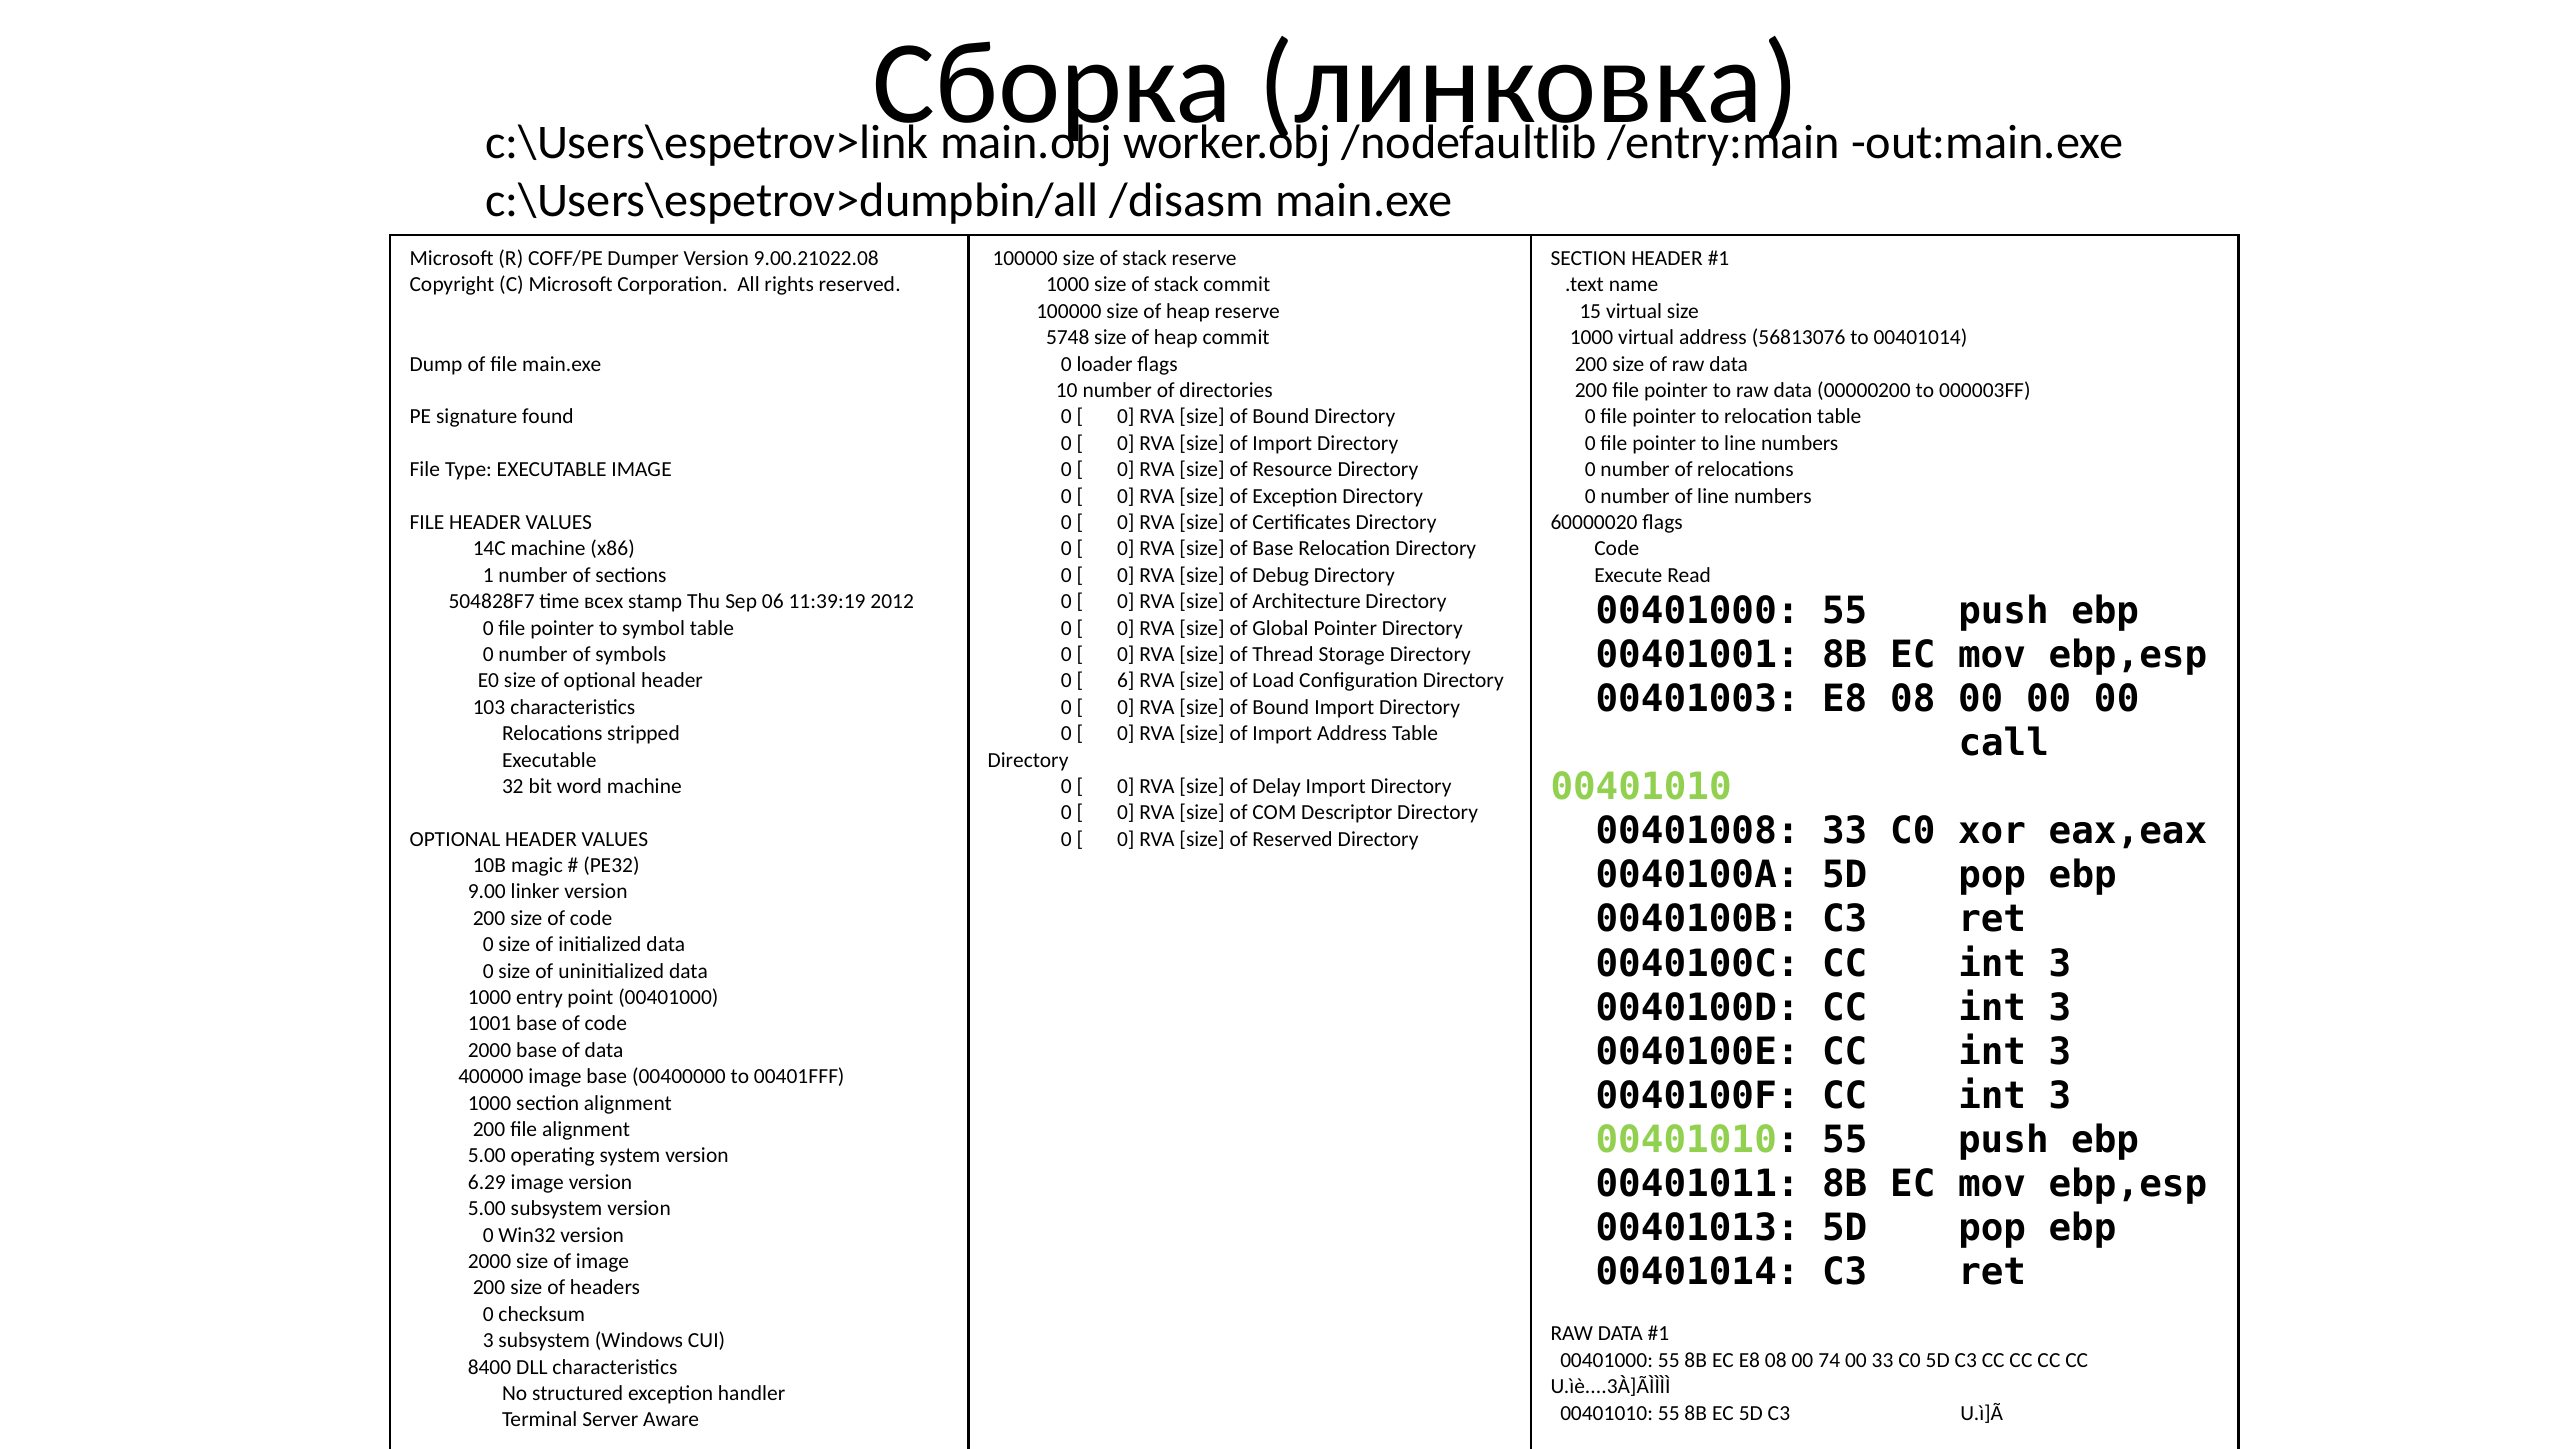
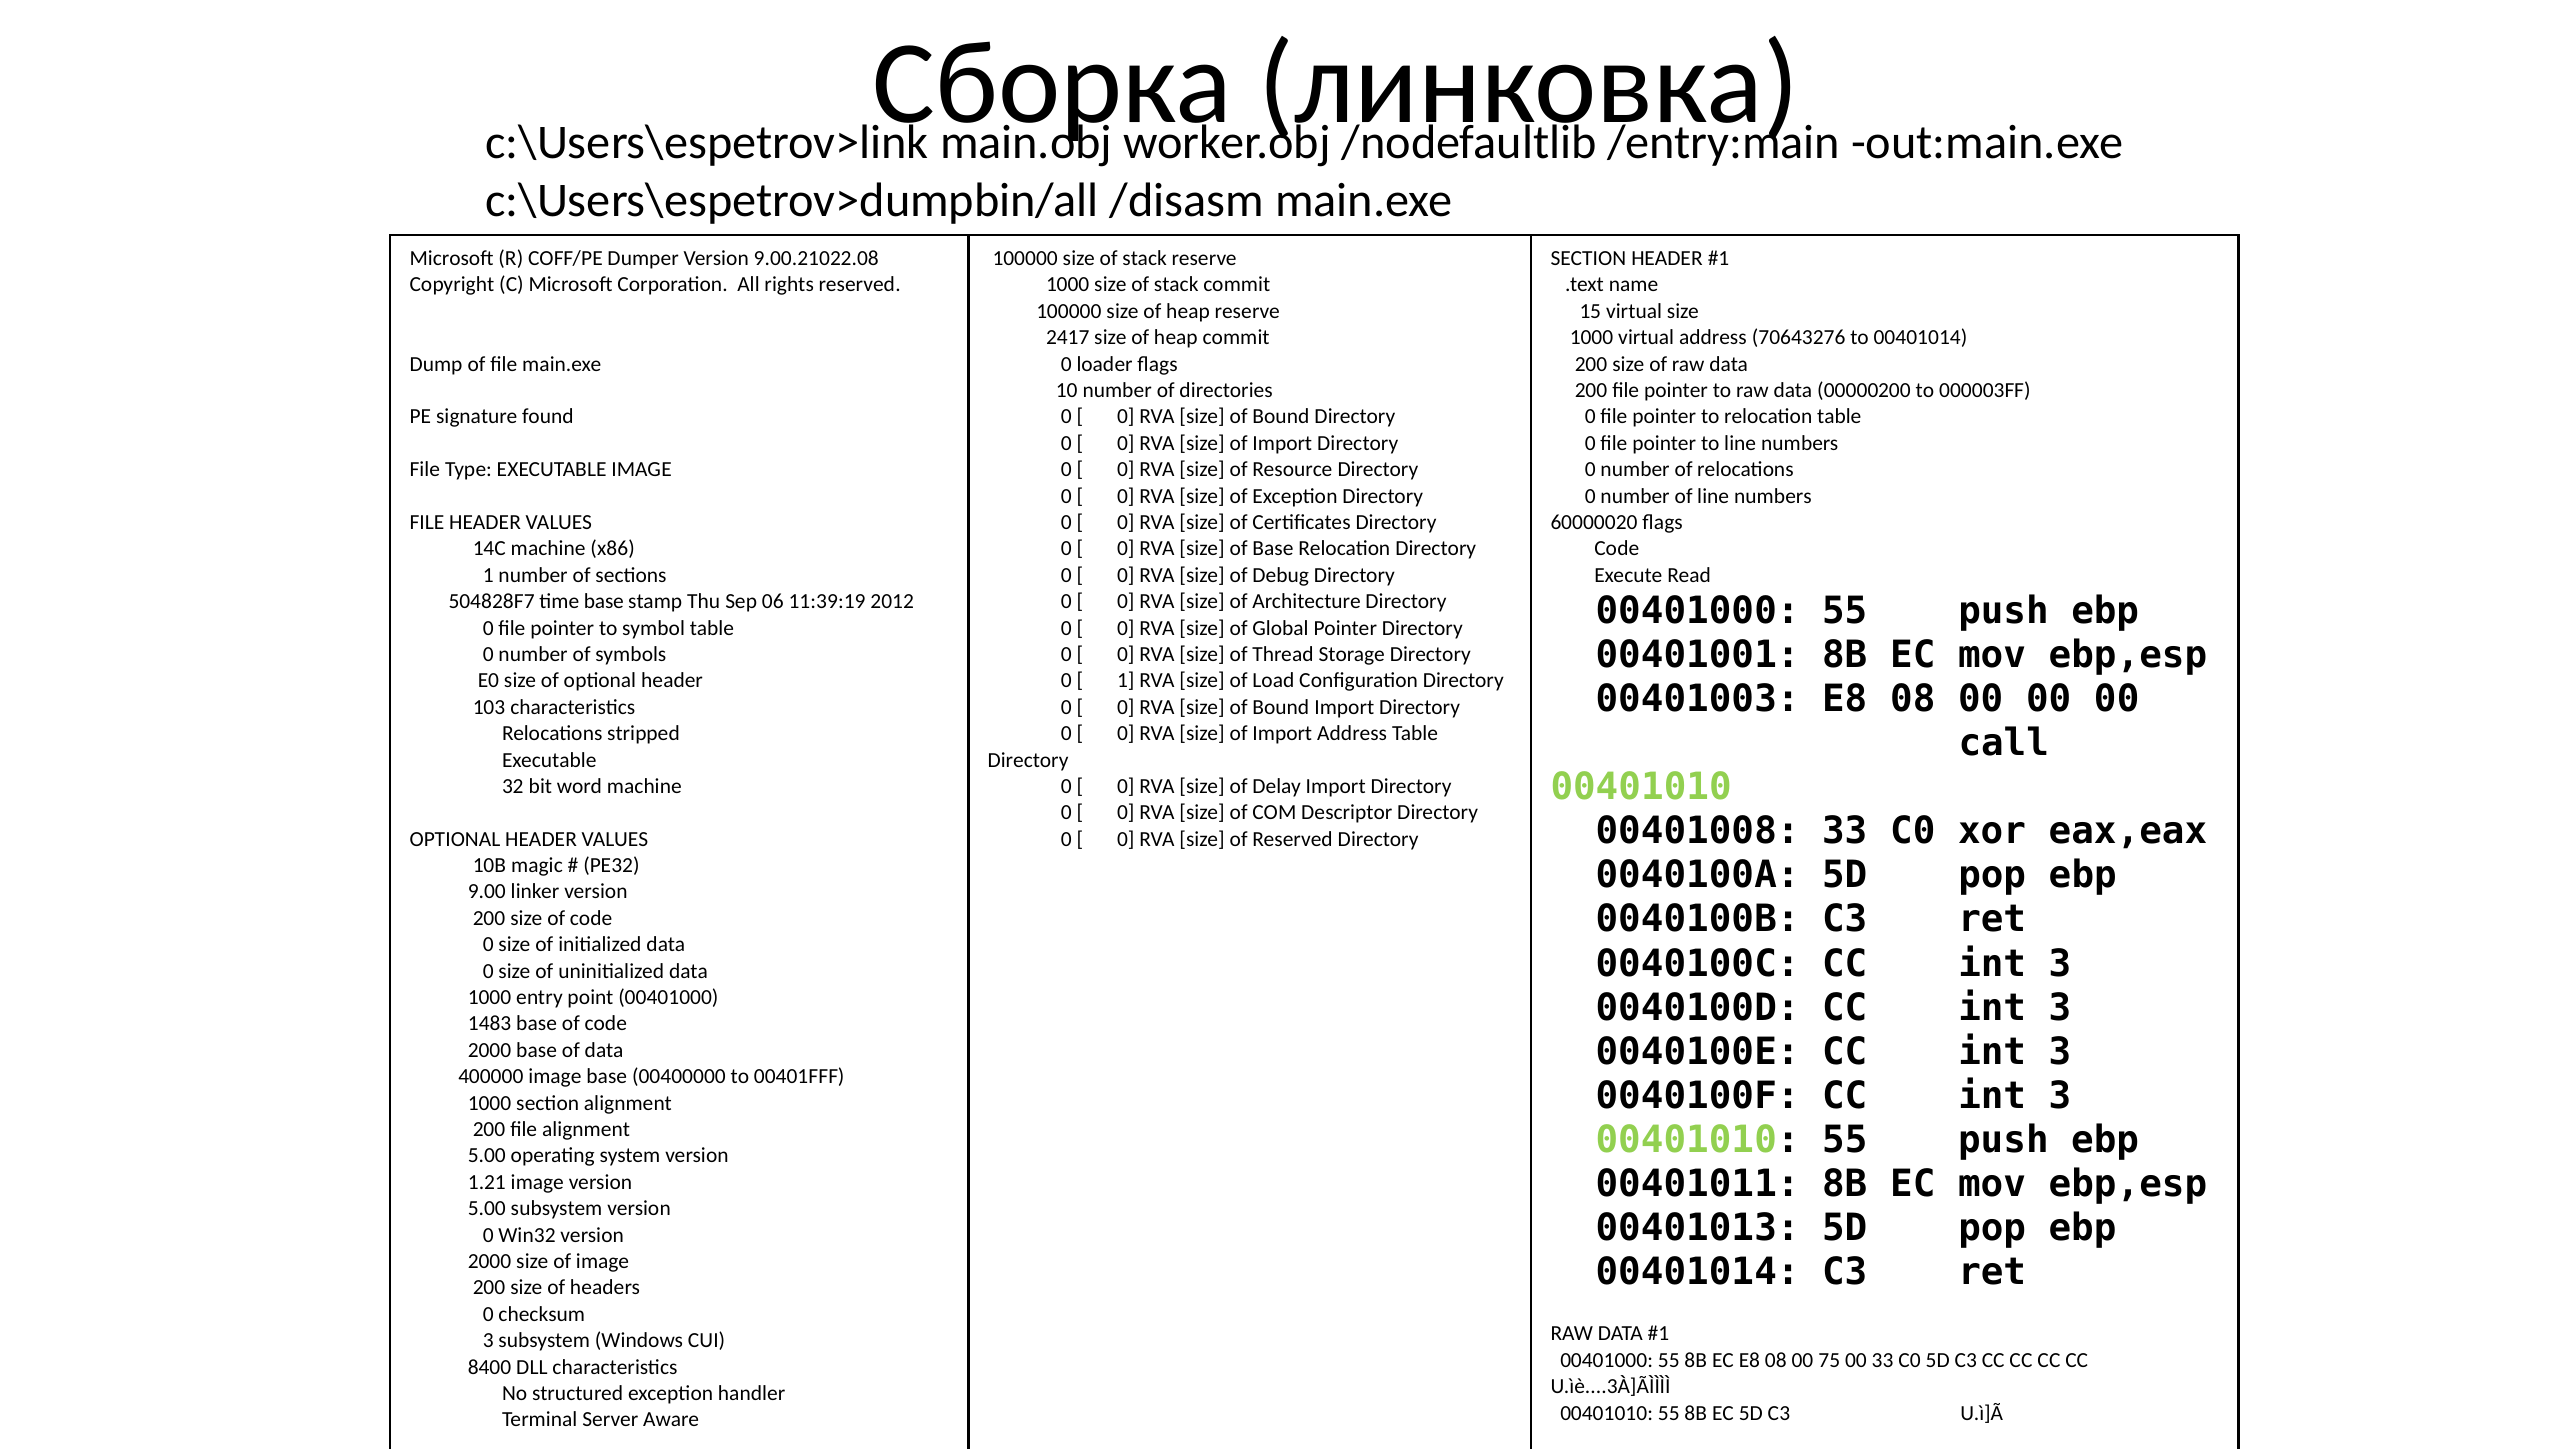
5748: 5748 -> 2417
56813076: 56813076 -> 70643276
time всех: всех -> base
6 at (1126, 681): 6 -> 1
1001: 1001 -> 1483
6.29: 6.29 -> 1.21
74: 74 -> 75
